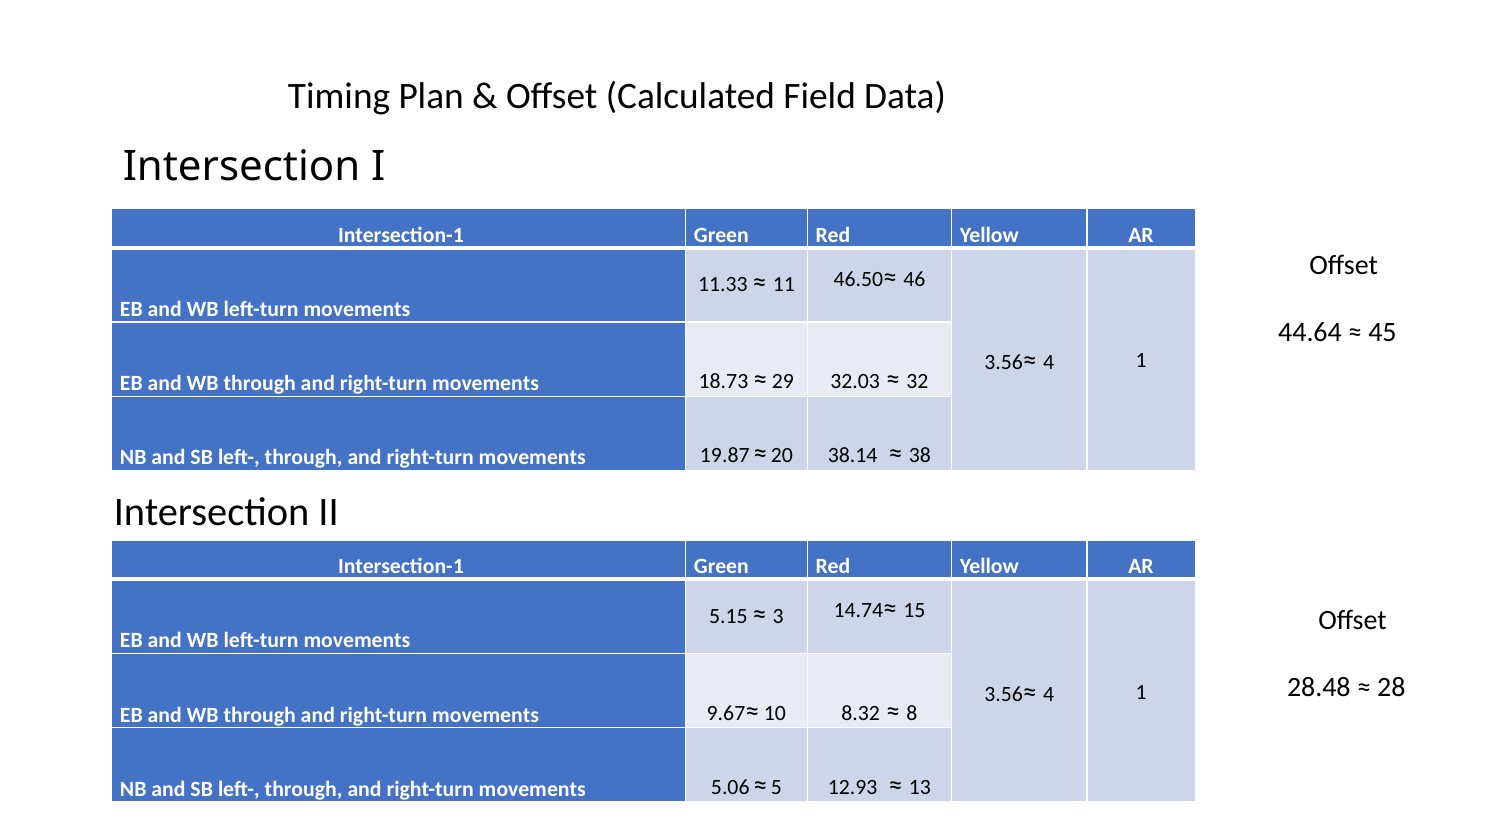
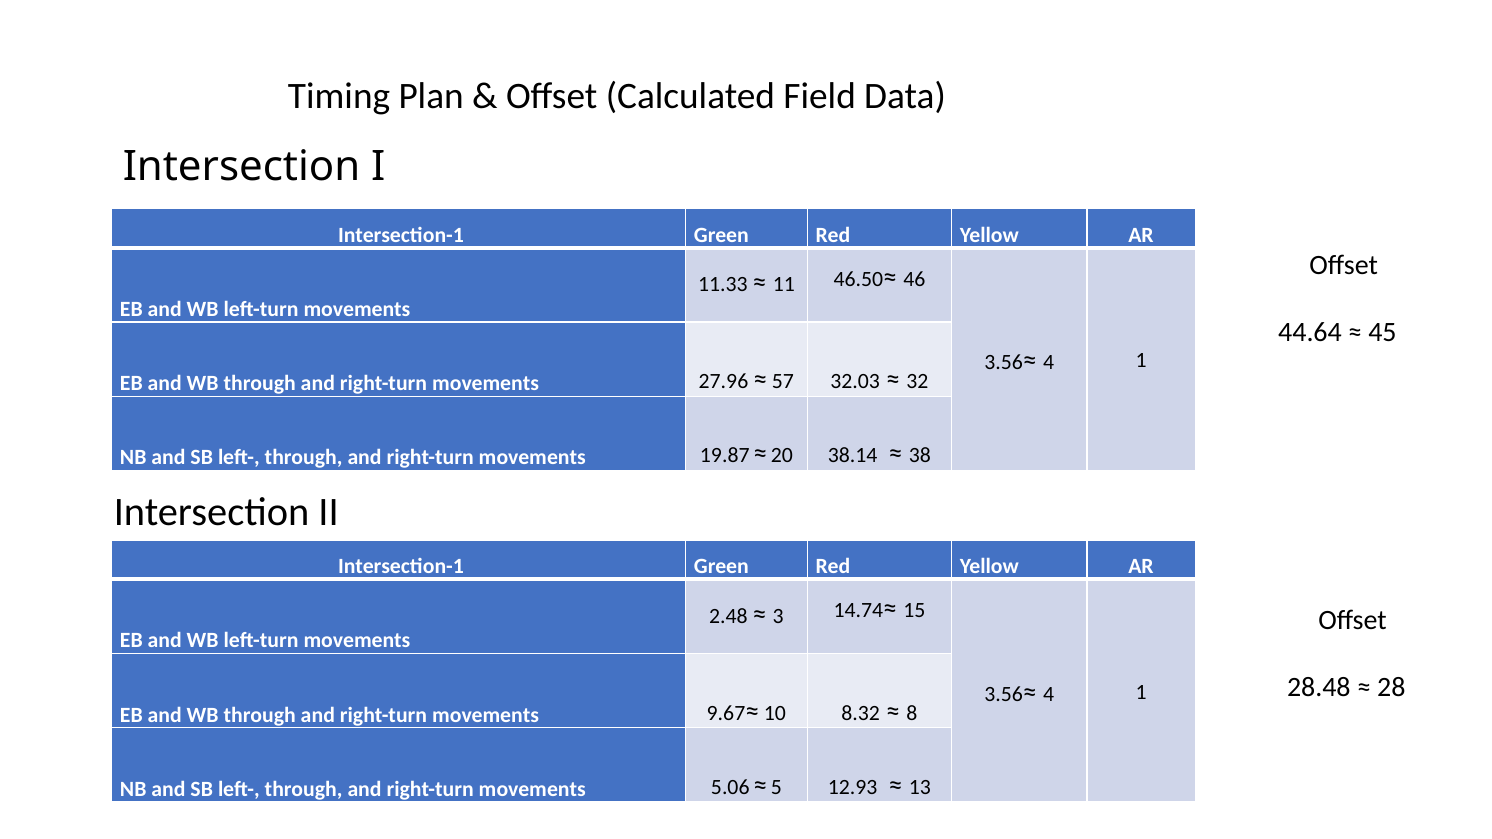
18.73: 18.73 -> 27.96
29: 29 -> 57
5.15: 5.15 -> 2.48
